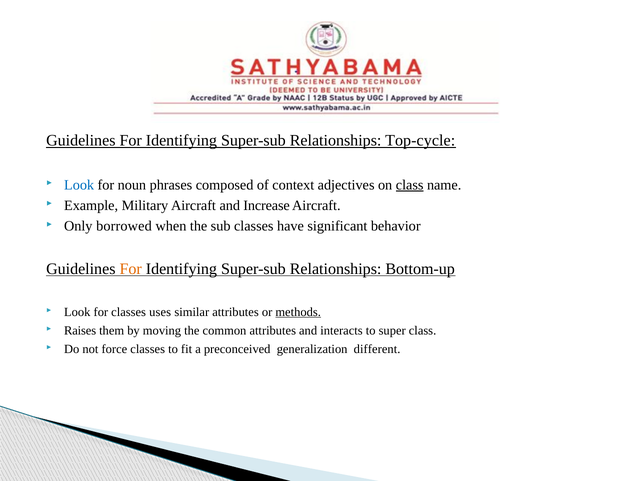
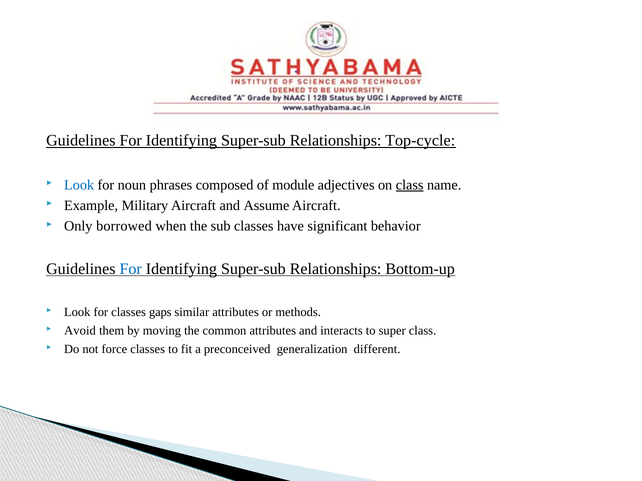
context: context -> module
Increase: Increase -> Assume
For at (131, 269) colour: orange -> blue
uses: uses -> gaps
methods underline: present -> none
Raises: Raises -> Avoid
